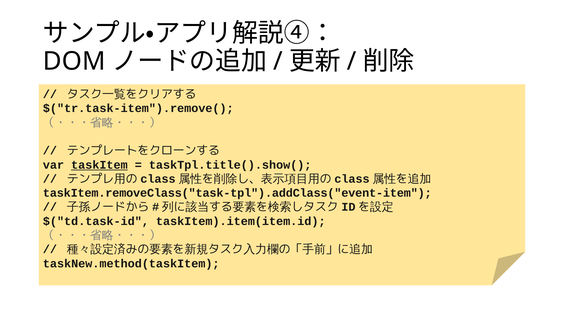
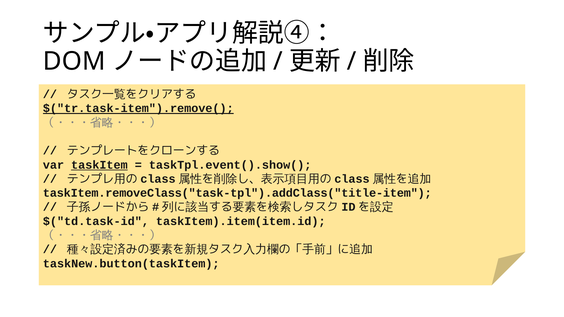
$("tr.task-item").remove( underline: none -> present
taskTpl.title().show(: taskTpl.title().show( -> taskTpl.event().show(
taskItem.removeClass("task-tpl").addClass("event-item: taskItem.removeClass("task-tpl").addClass("event-item -> taskItem.removeClass("task-tpl").addClass("title-item
taskNew.method(taskItem: taskNew.method(taskItem -> taskNew.button(taskItem
